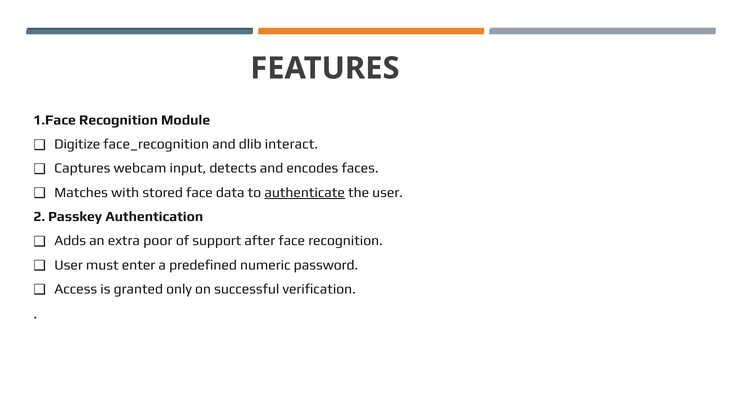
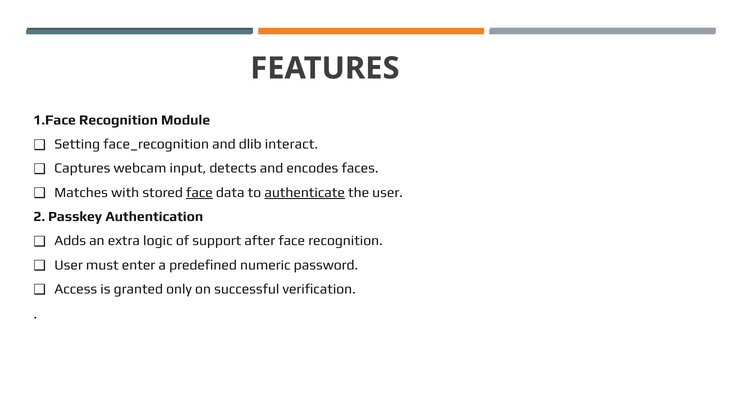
Digitize: Digitize -> Setting
face at (199, 192) underline: none -> present
poor: poor -> logic
